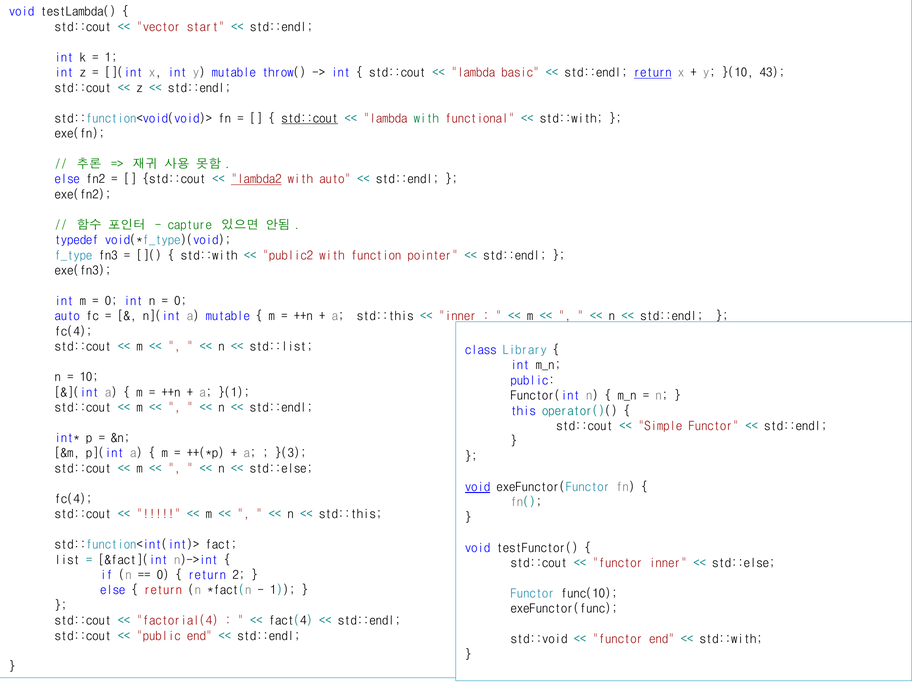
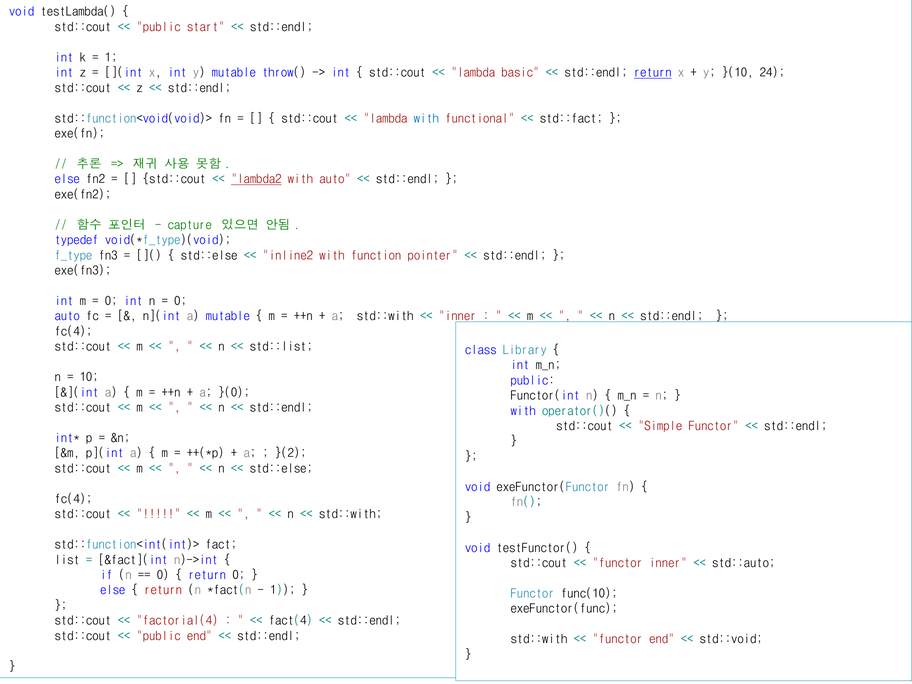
vector at (159, 27): vector -> public
43: 43 -> 24
std::cout at (310, 118) underline: present -> none
with at (426, 118) colour: green -> blue
std::with at (571, 118): std::with -> std::fact
std::with at (209, 255): std::with -> std::else
public2: public2 -> inline2
a std::this: std::this -> std::with
}(1: }(1 -> }(0
this at (523, 411): this -> with
}(3: }(3 -> }(2
void at (478, 487) underline: present -> none
std::this at (351, 514): std::this -> std::with
std::else at (744, 563): std::else -> std::auto
return 2: 2 -> 0
std::void at (539, 639): std::void -> std::with
std::with at (731, 639): std::with -> std::void
